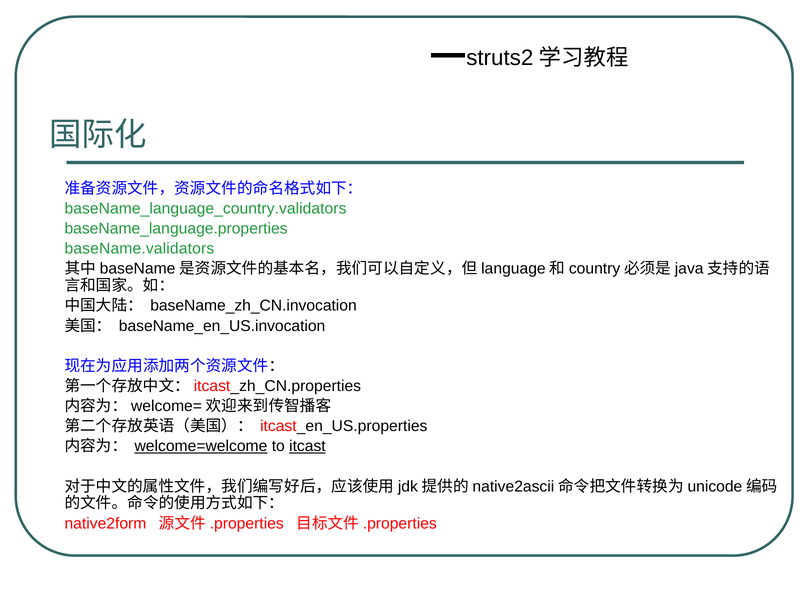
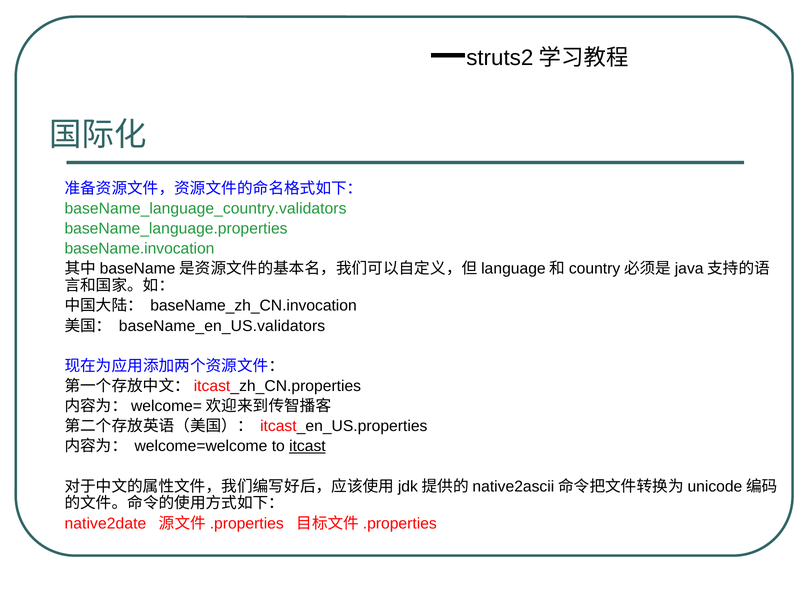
baseName.validators: baseName.validators -> baseName.invocation
baseName_en_US.invocation: baseName_en_US.invocation -> baseName_en_US.validators
welcome=welcome underline: present -> none
native2form: native2form -> native2date
